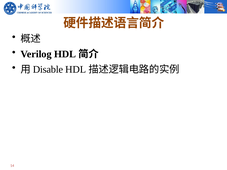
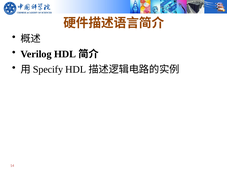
Disable: Disable -> Specify
